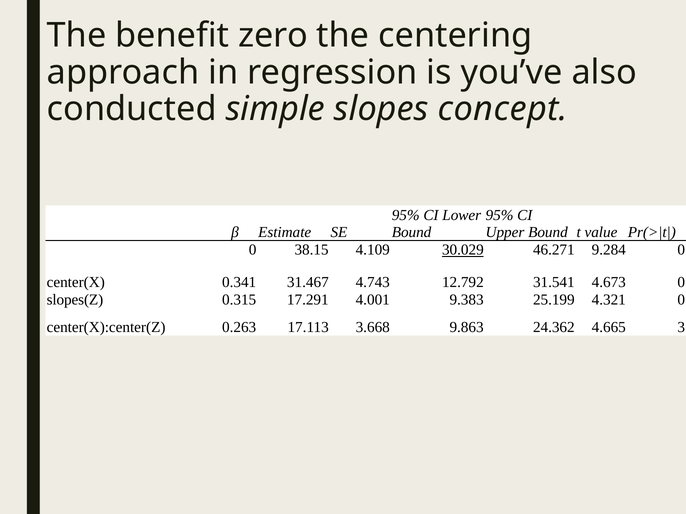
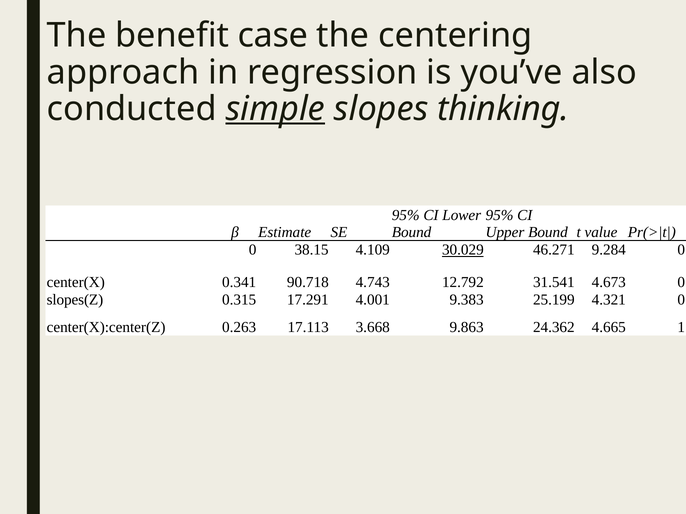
zero: zero -> case
simple underline: none -> present
concept: concept -> thinking
31.467: 31.467 -> 90.718
3: 3 -> 1
